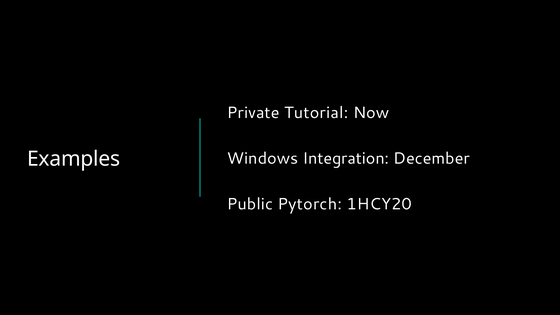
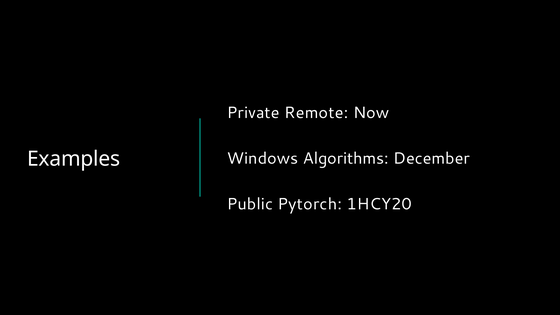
Tutorial: Tutorial -> Remote
Integration: Integration -> Algorithms
